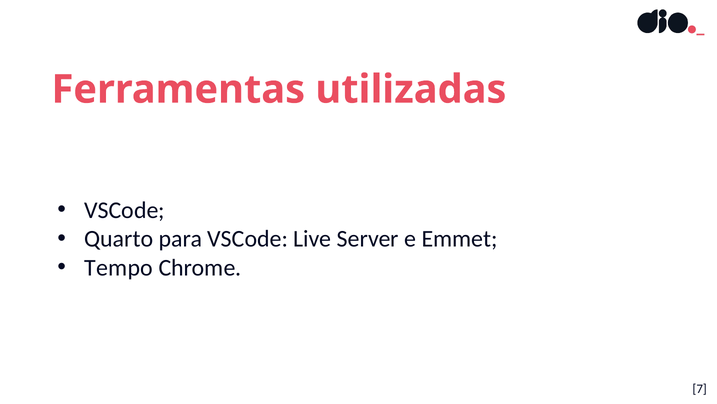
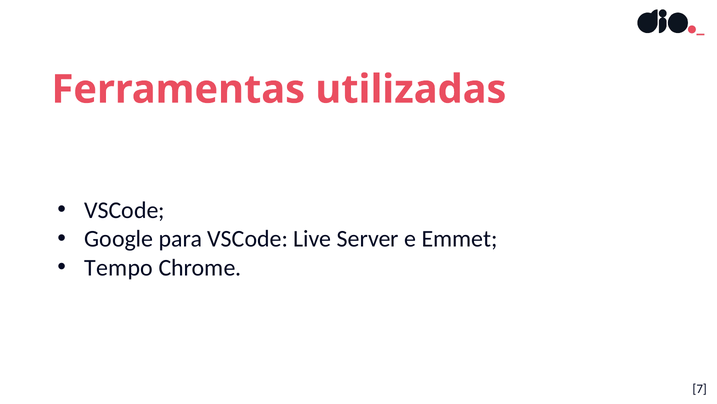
Quarto: Quarto -> Google
